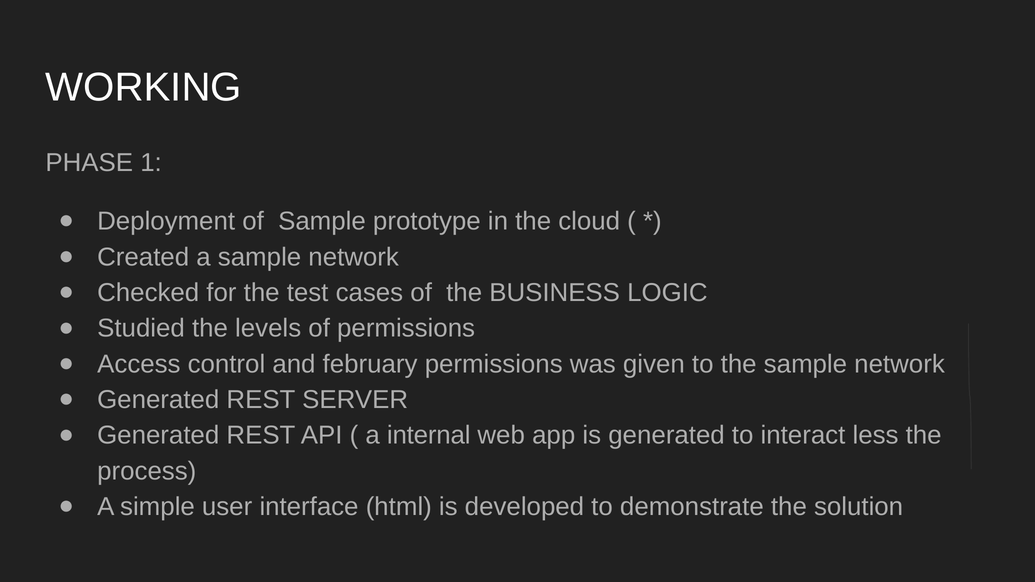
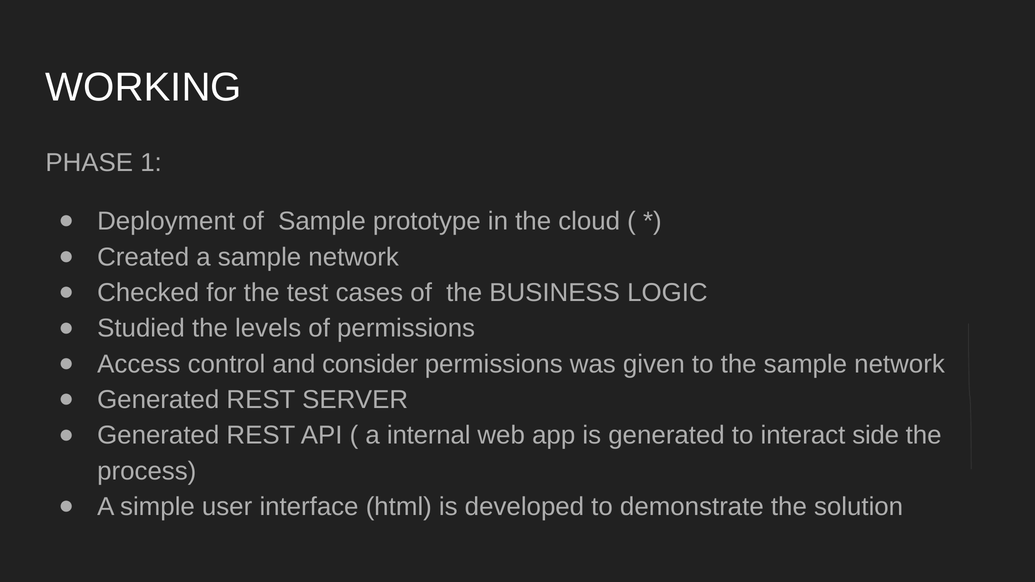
february: february -> consider
less: less -> side
